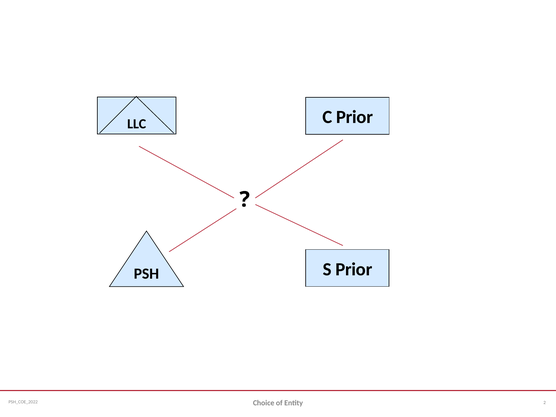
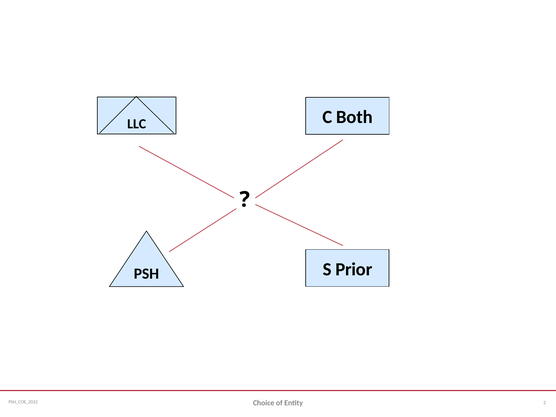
C Prior: Prior -> Both
